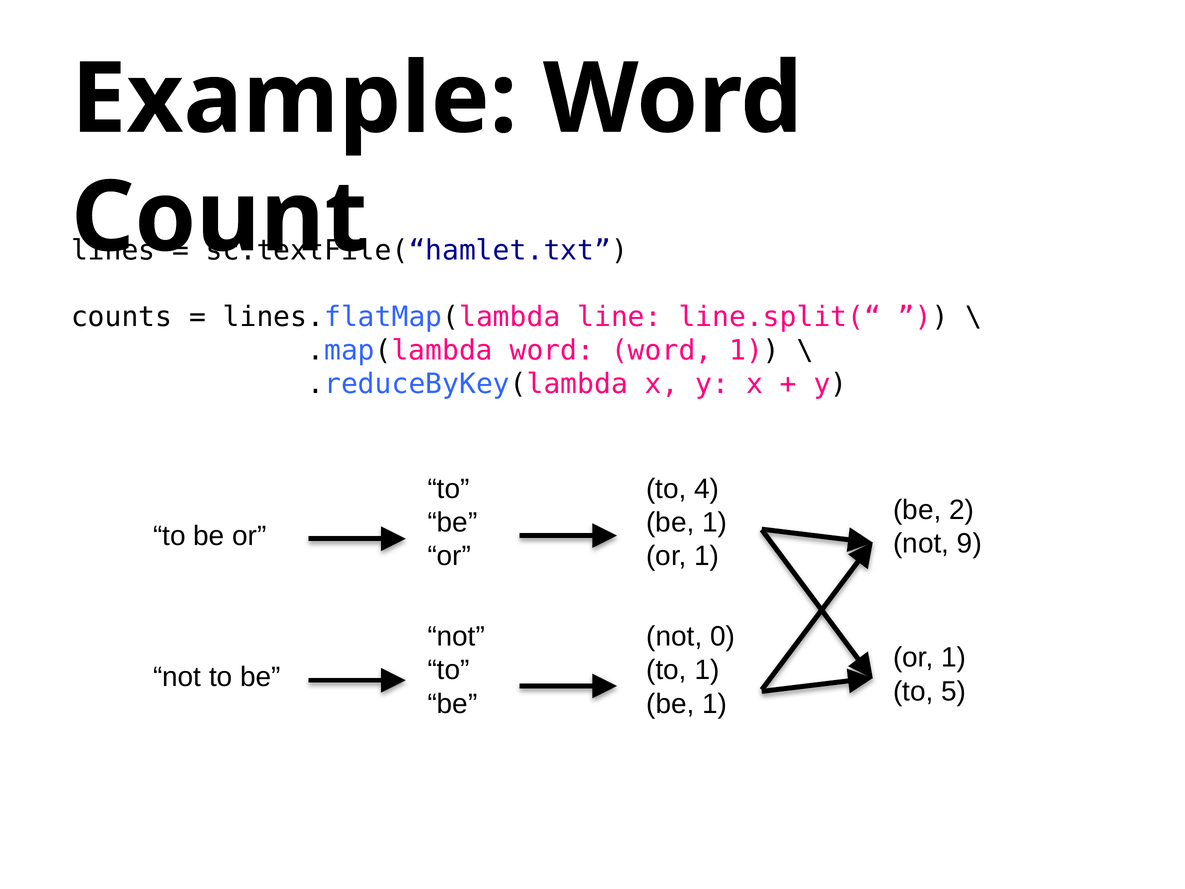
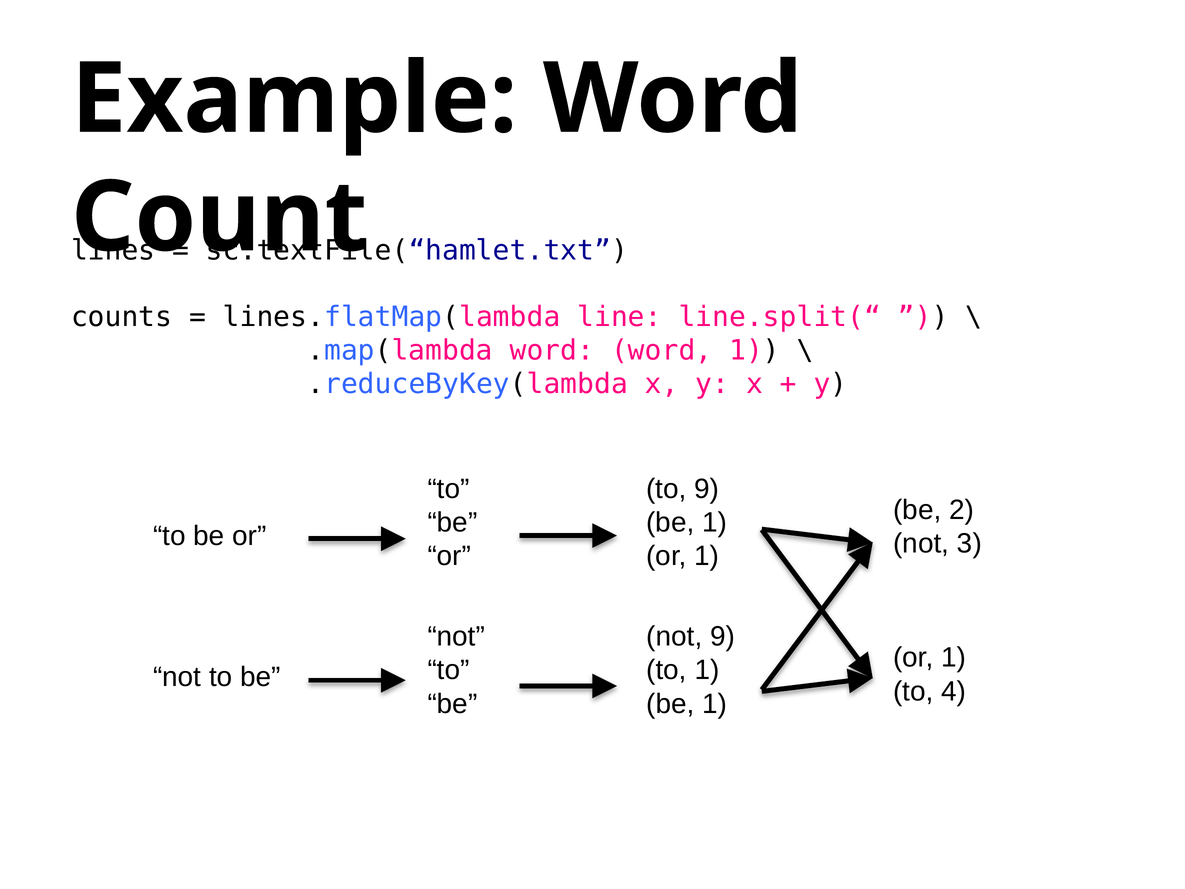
to 4: 4 -> 9
9: 9 -> 3
not 0: 0 -> 9
5: 5 -> 4
